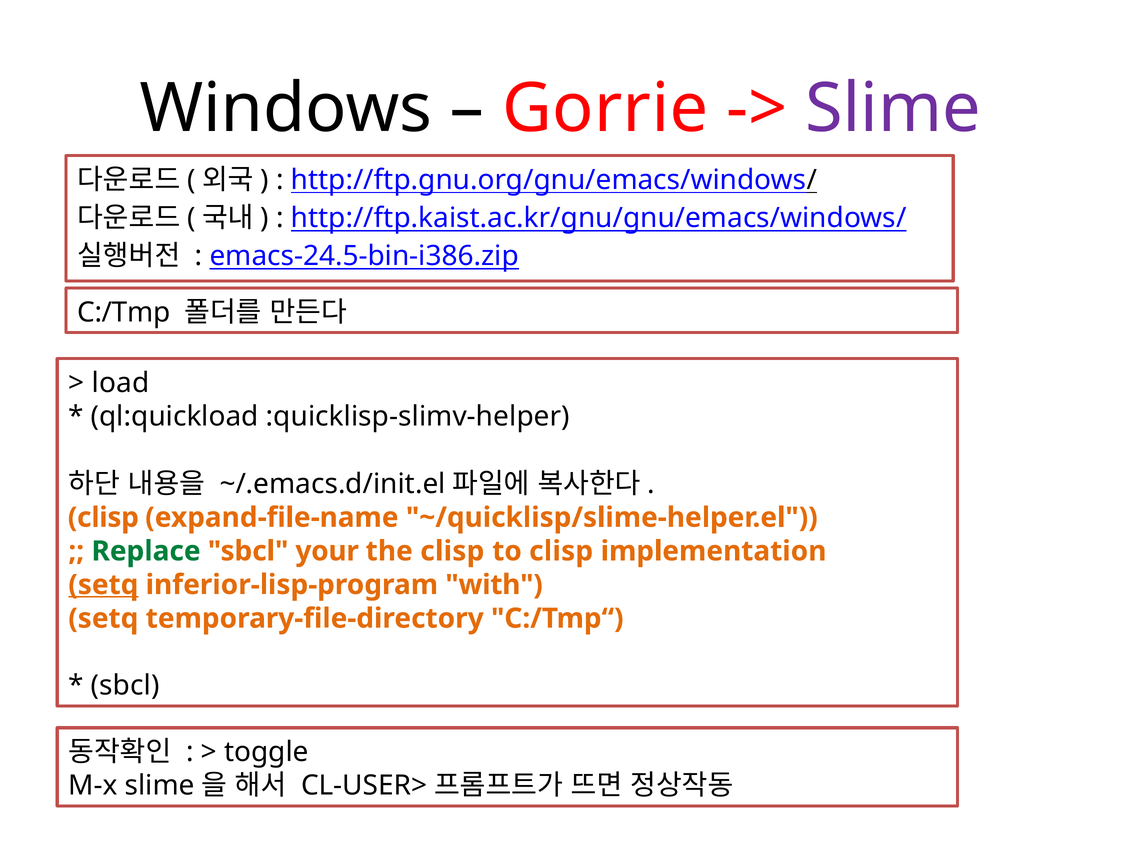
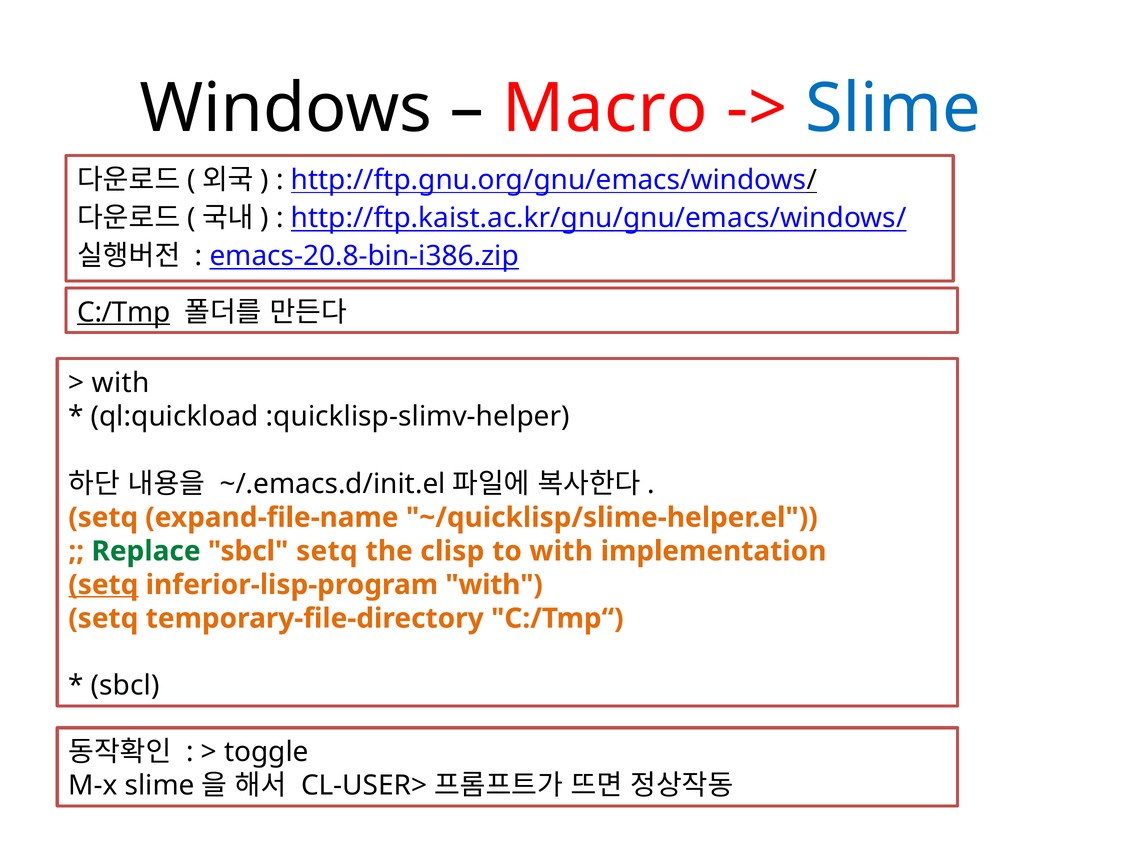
Gorrie: Gorrie -> Macro
Slime colour: purple -> blue
emacs-24.5-bin-i386.zip: emacs-24.5-bin-i386.zip -> emacs-20.8-bin-i386.zip
C:/Tmp underline: none -> present
load at (121, 383): load -> with
clisp at (103, 517): clisp -> setq
sbcl your: your -> setq
to clisp: clisp -> with
